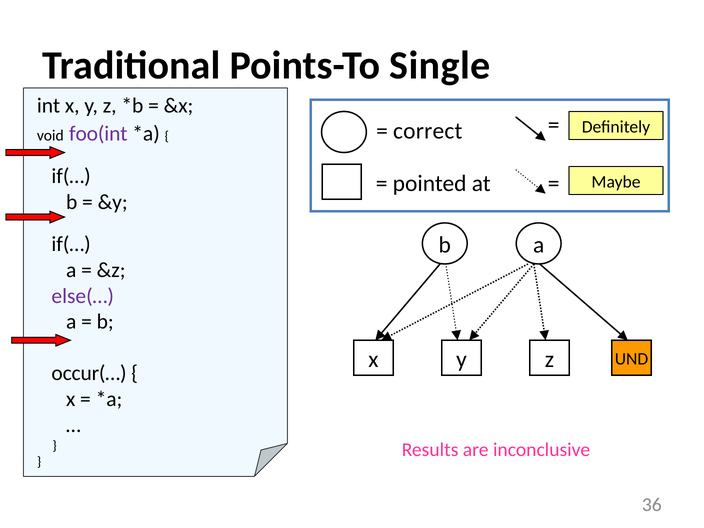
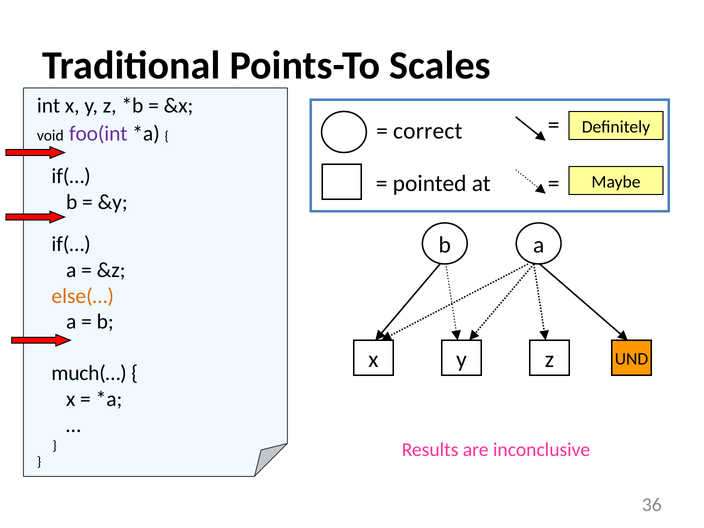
Single: Single -> Scales
else(… colour: purple -> orange
occur(…: occur(… -> much(…
